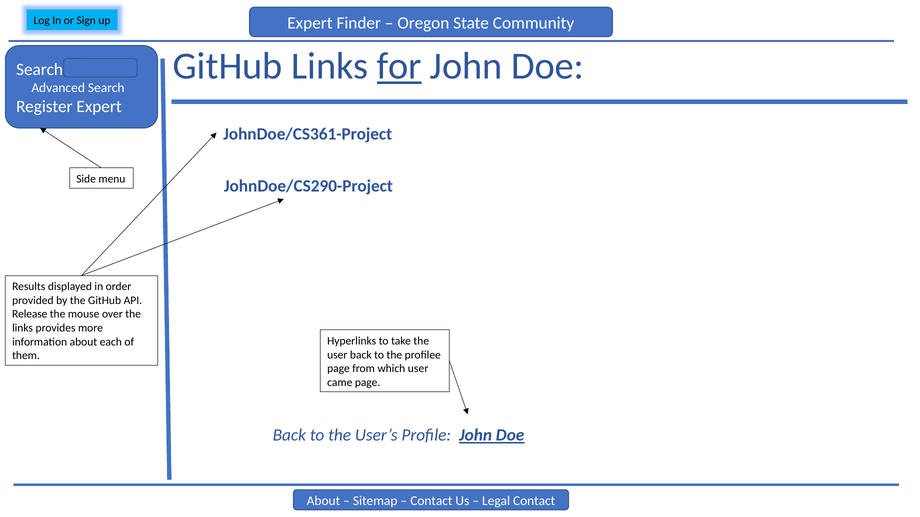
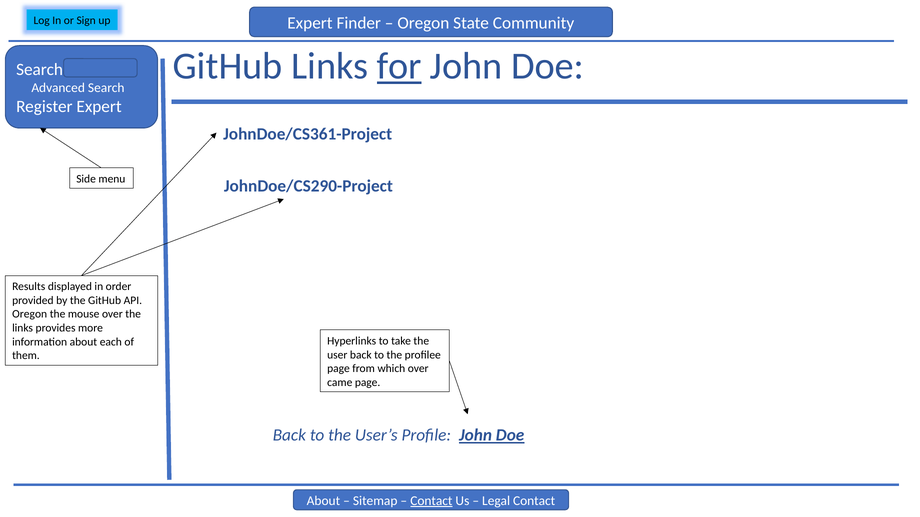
Release at (30, 315): Release -> Oregon
which user: user -> over
Contact at (431, 501) underline: none -> present
